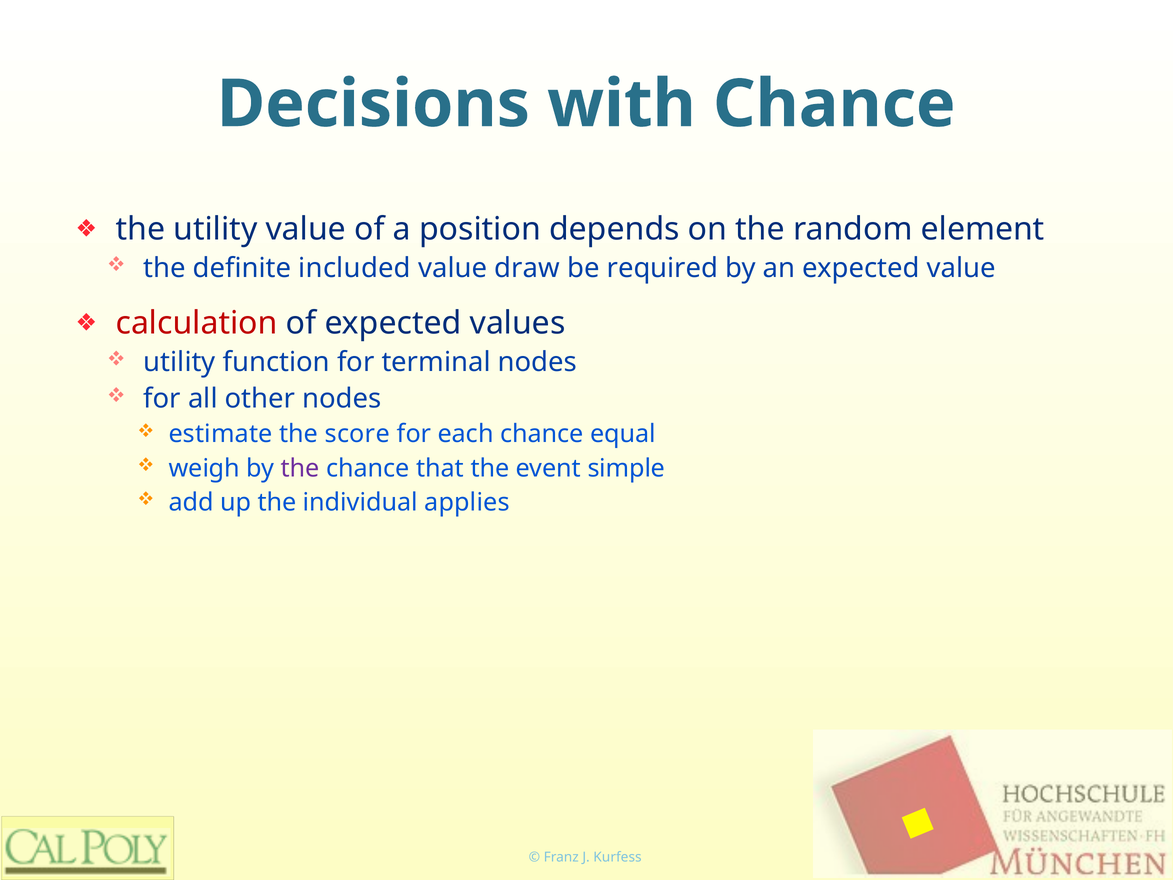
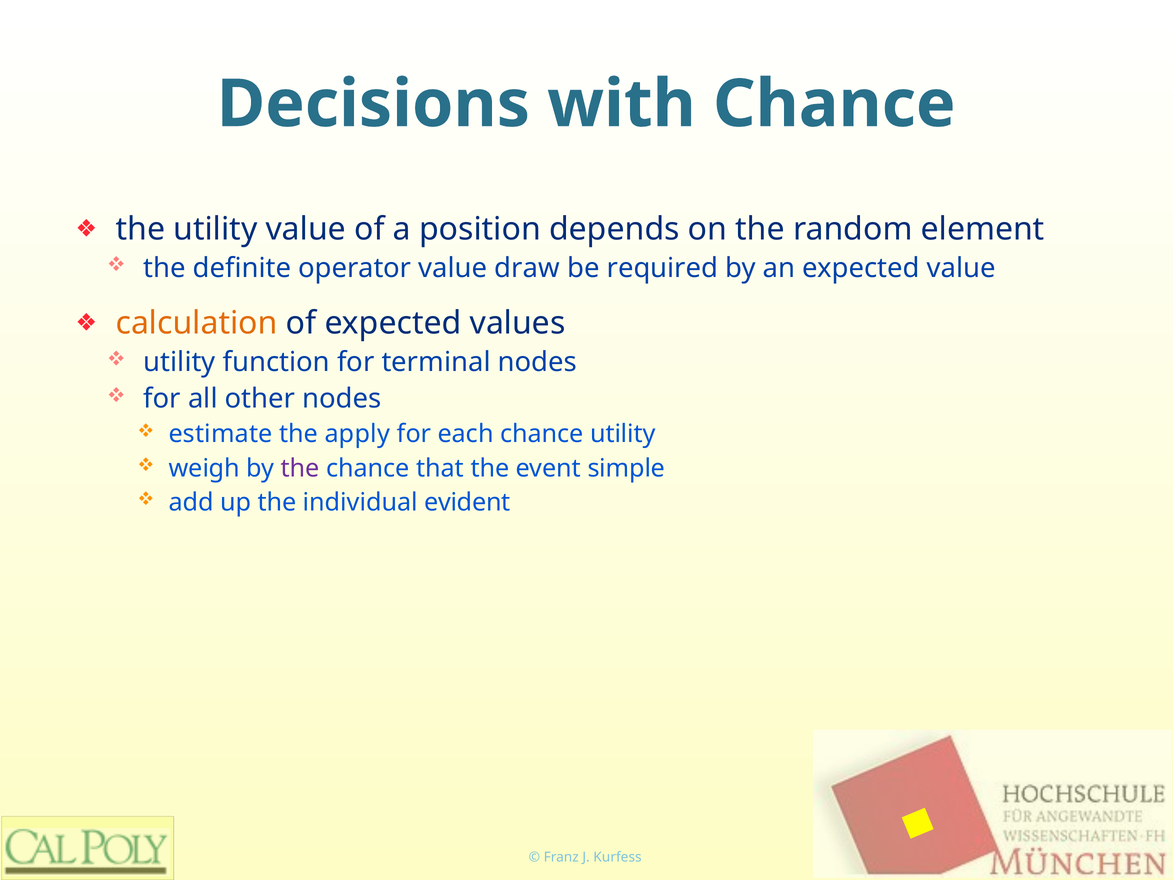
included: included -> operator
calculation colour: red -> orange
score: score -> apply
chance equal: equal -> utility
applies: applies -> evident
